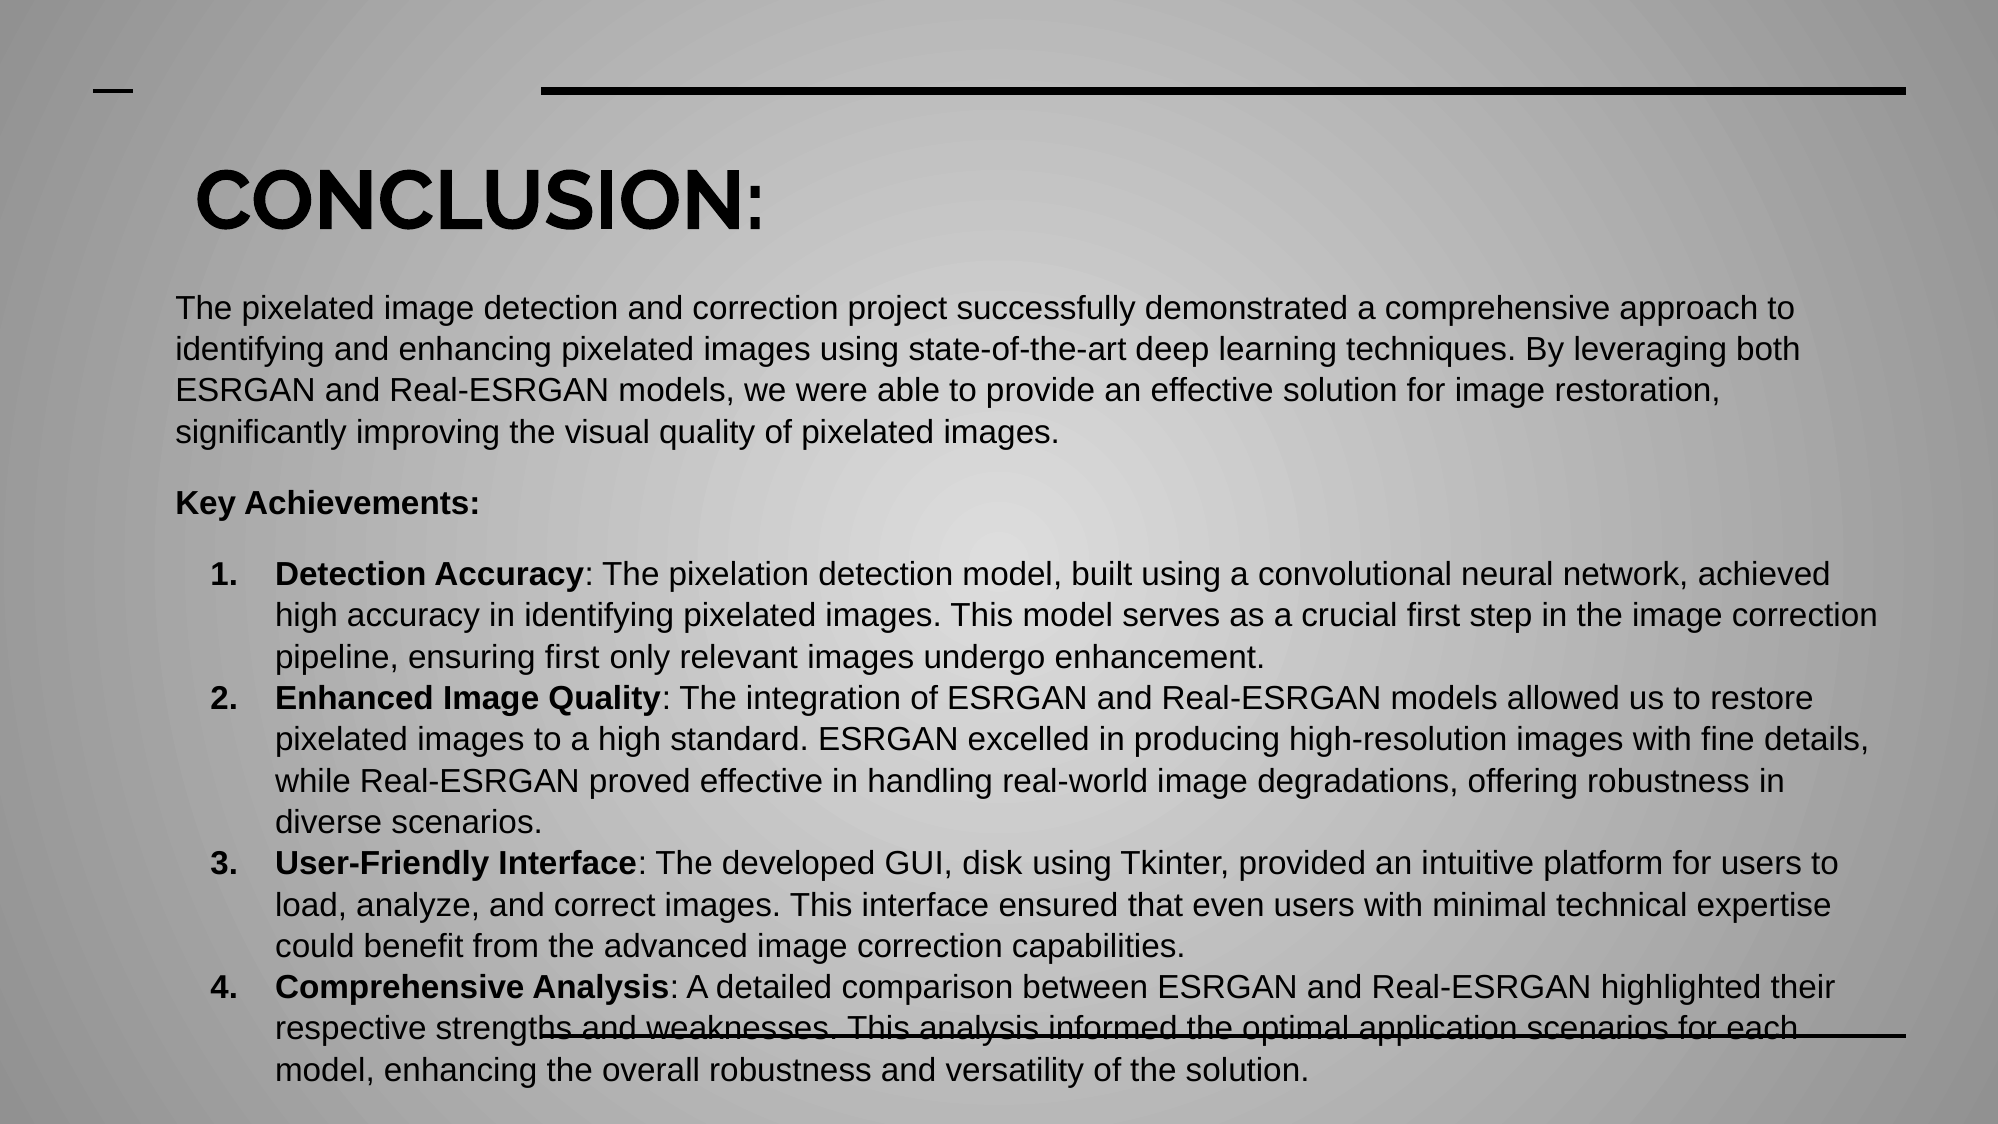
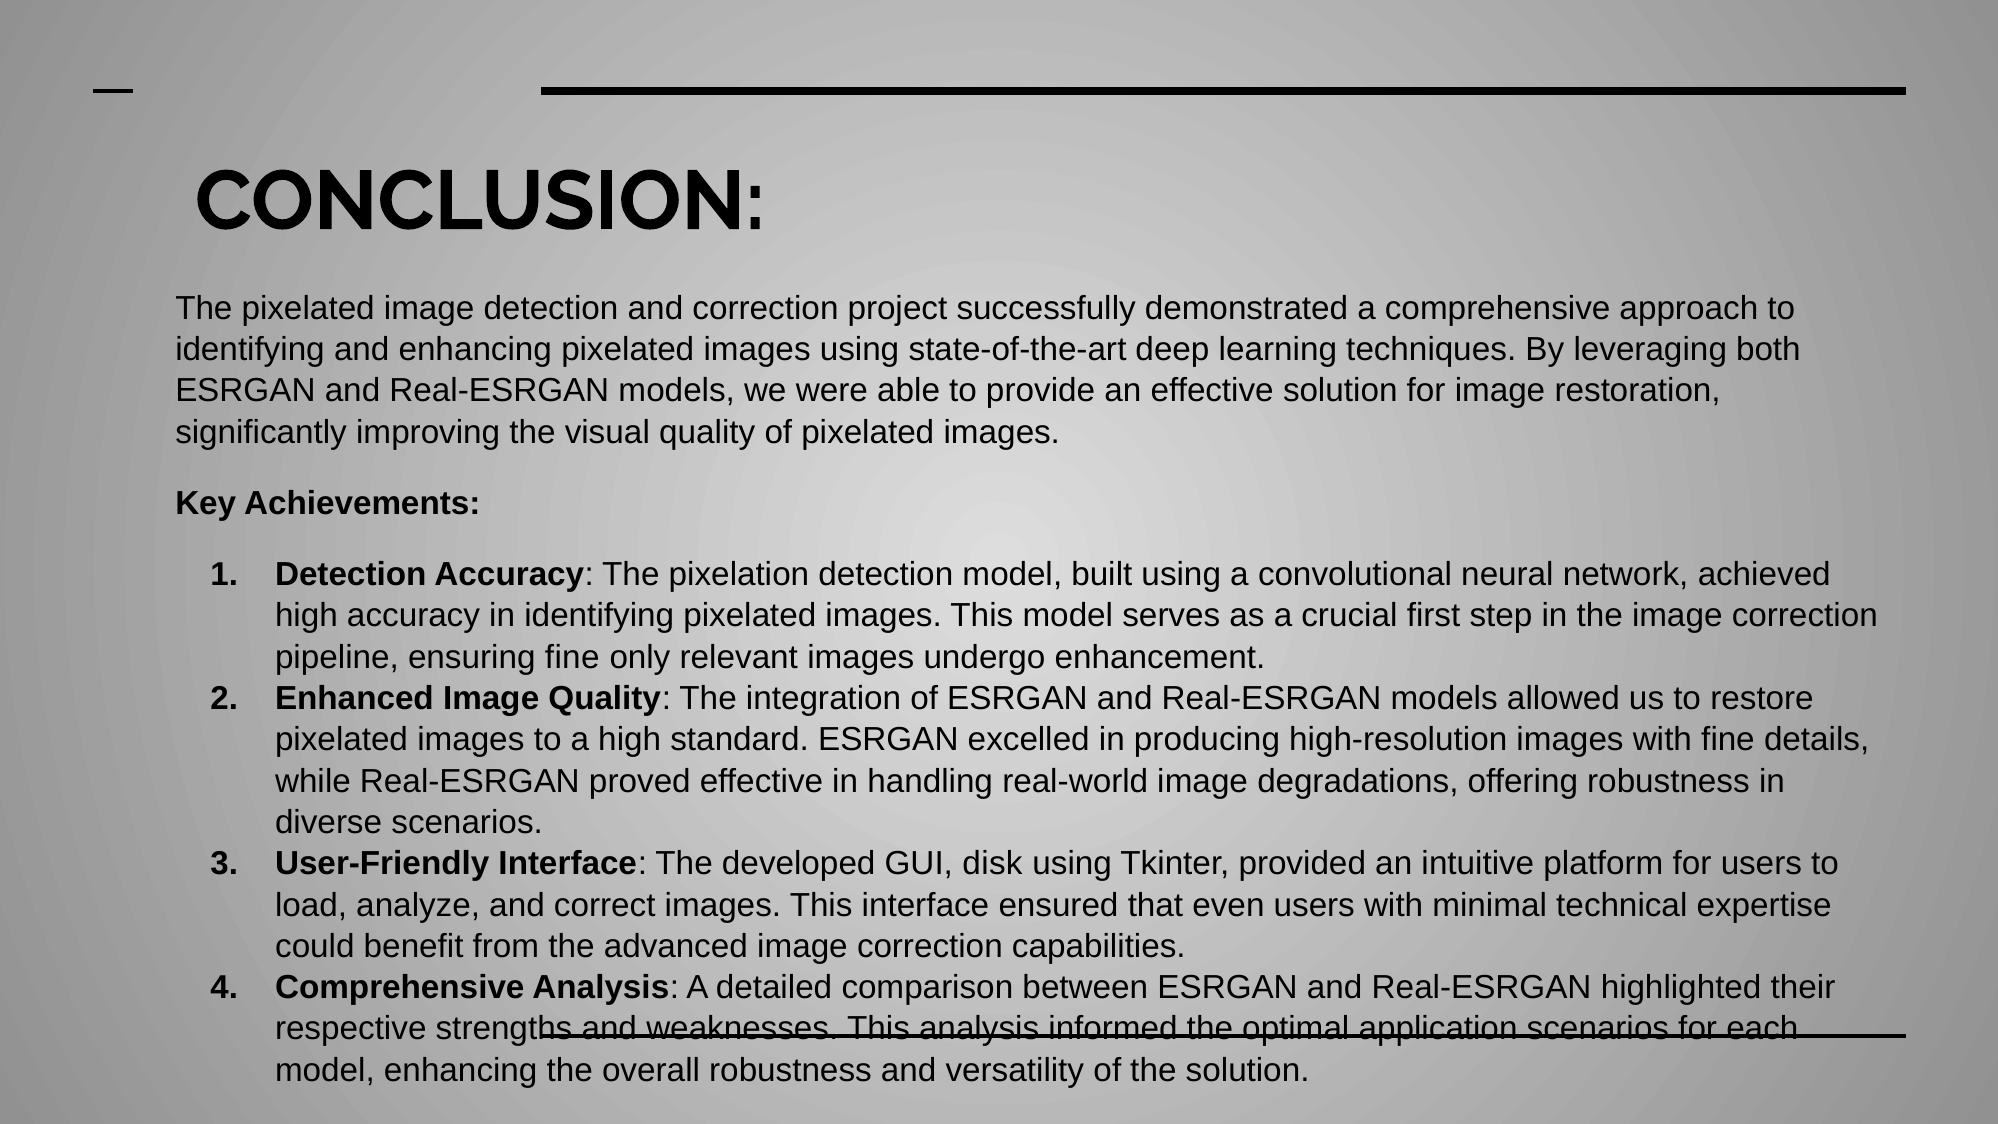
ensuring first: first -> fine
